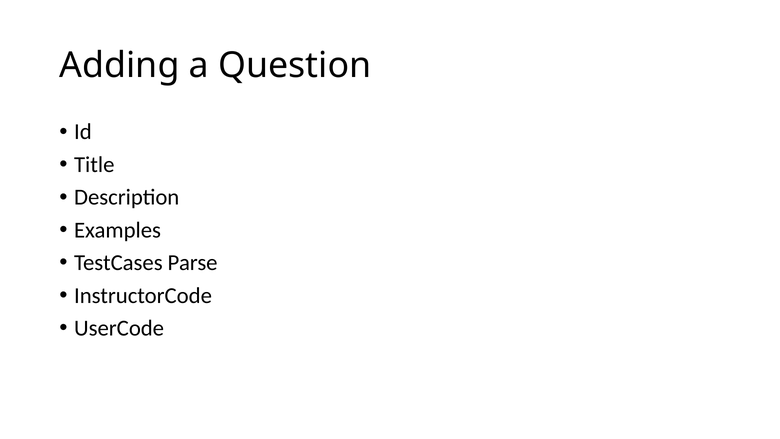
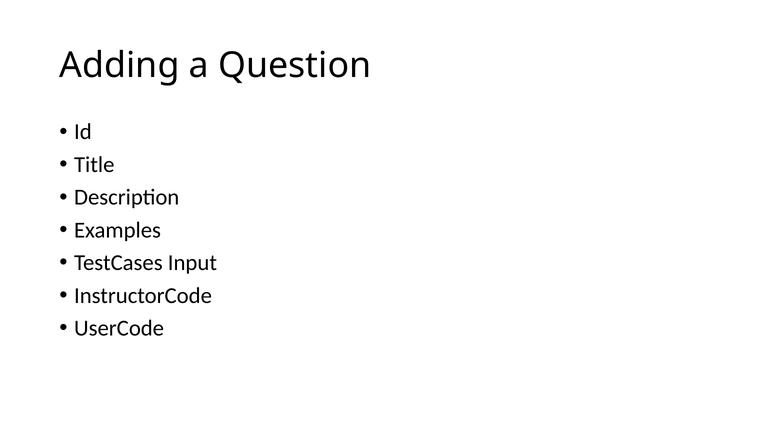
Parse: Parse -> Input
